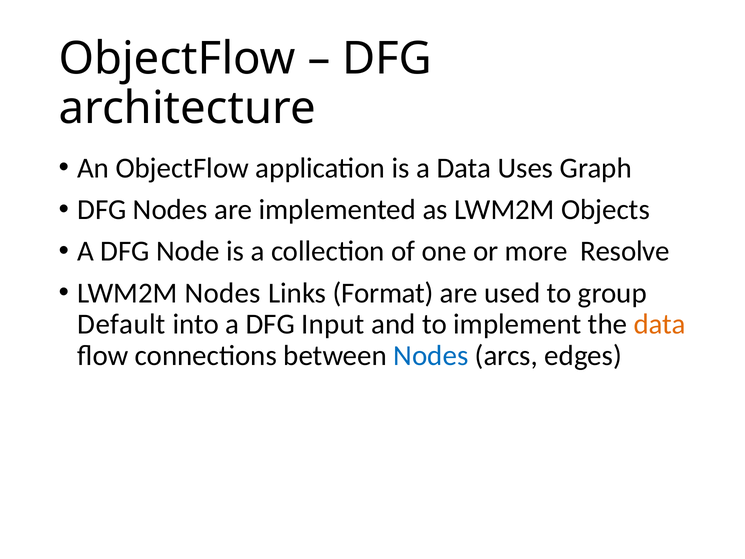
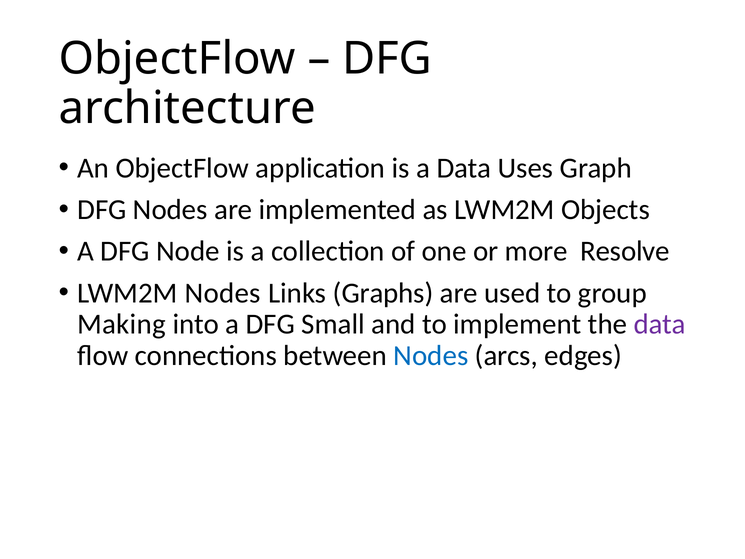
Format: Format -> Graphs
Default: Default -> Making
Input: Input -> Small
data at (660, 324) colour: orange -> purple
